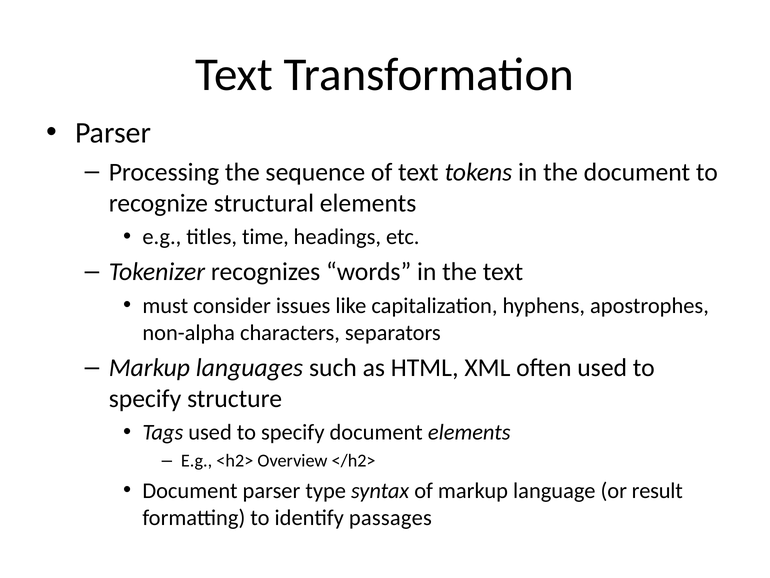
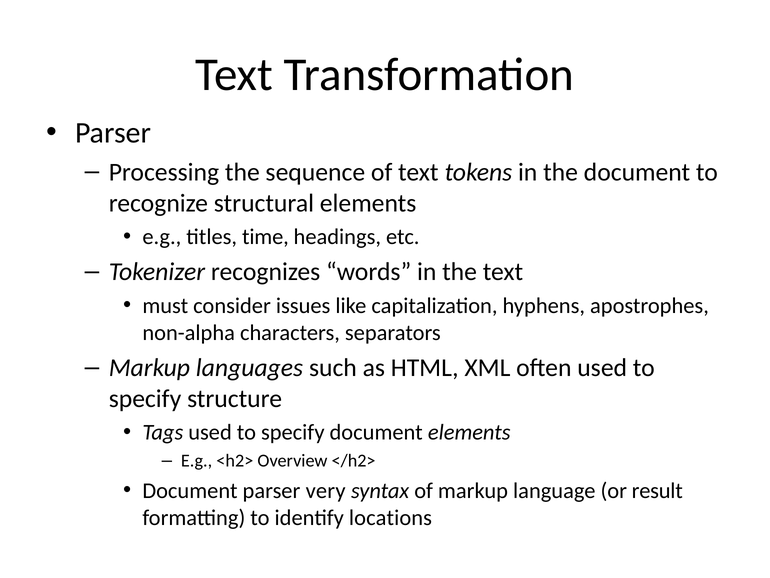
type: type -> very
passages: passages -> locations
